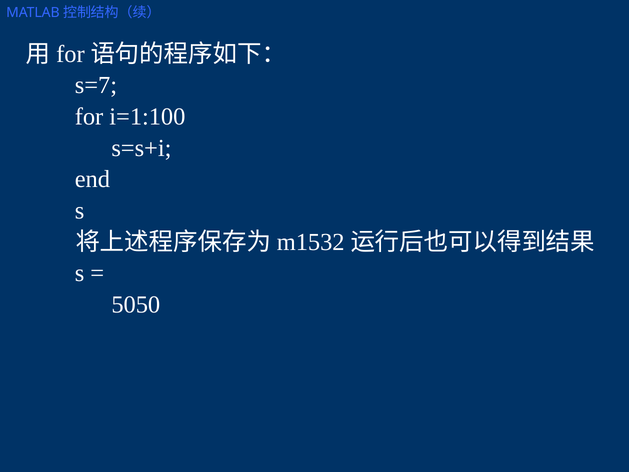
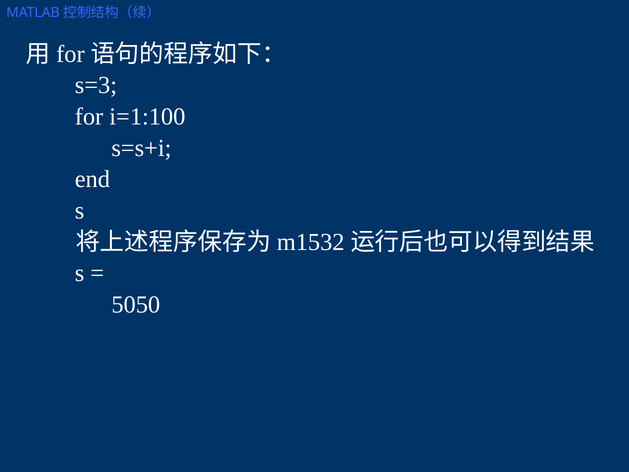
s=7: s=7 -> s=3
